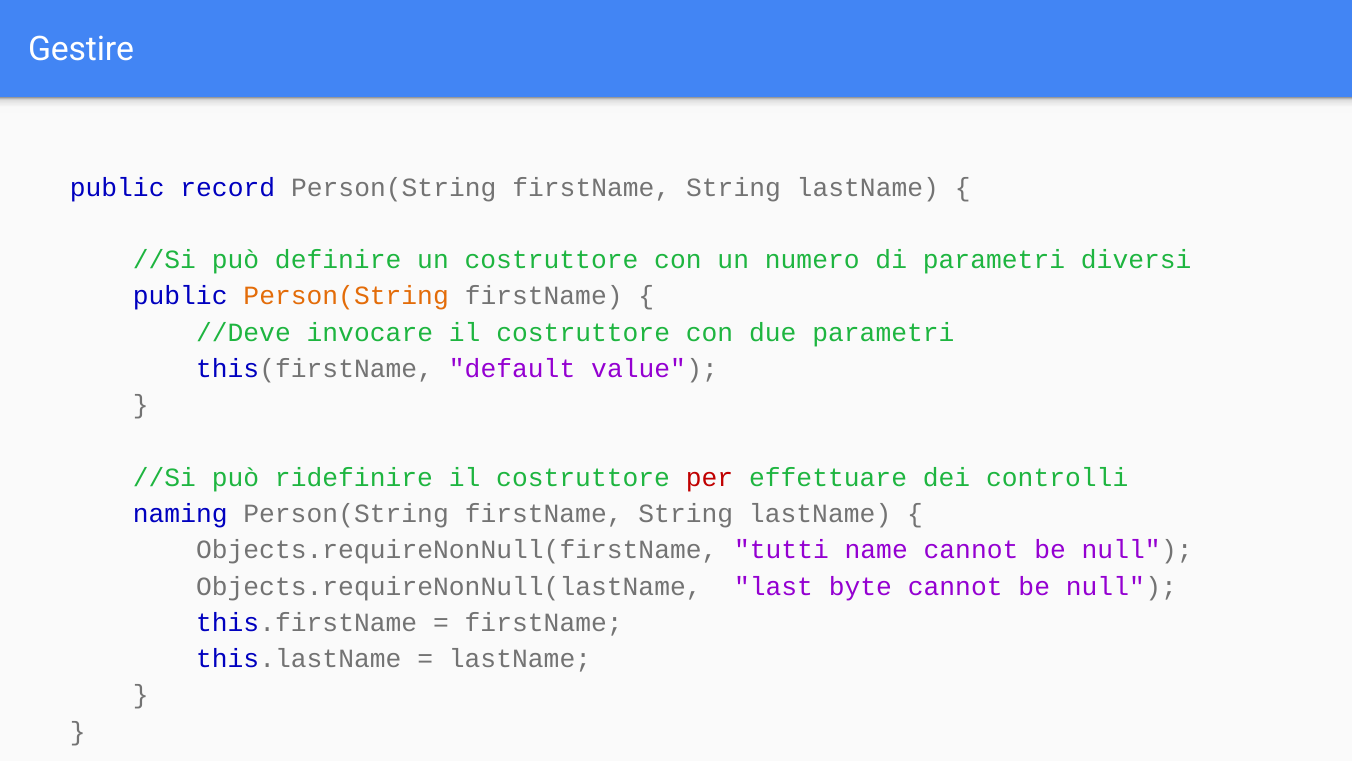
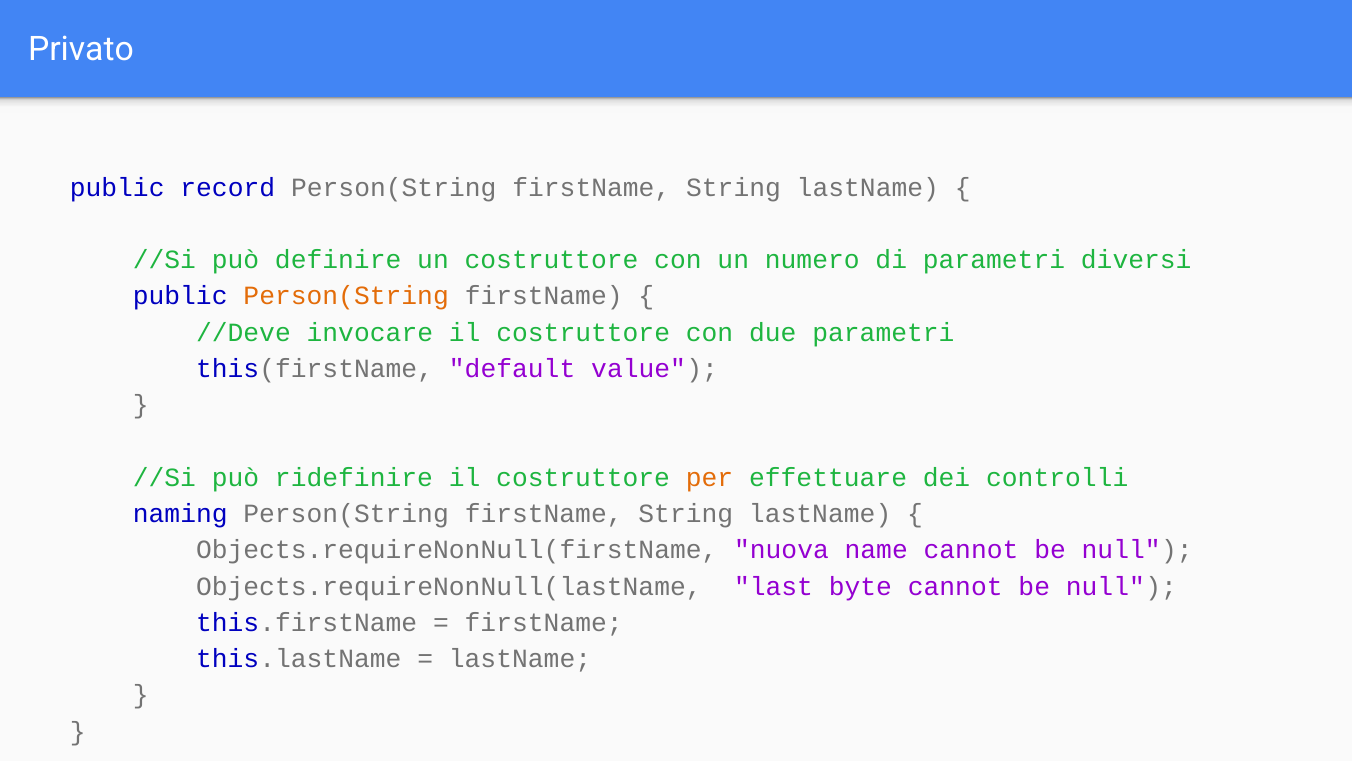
Gestire: Gestire -> Privato
per colour: red -> orange
tutti: tutti -> nuova
